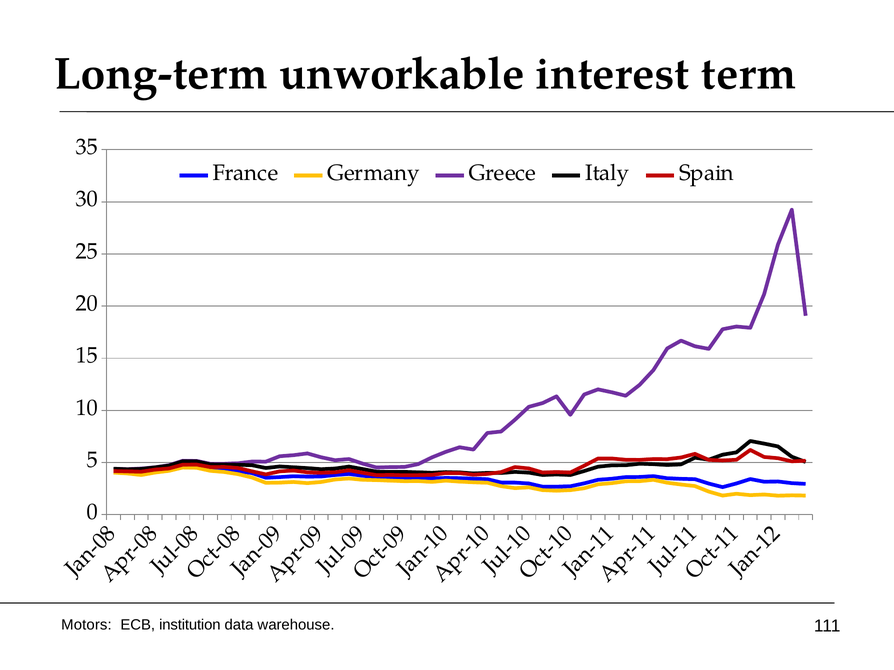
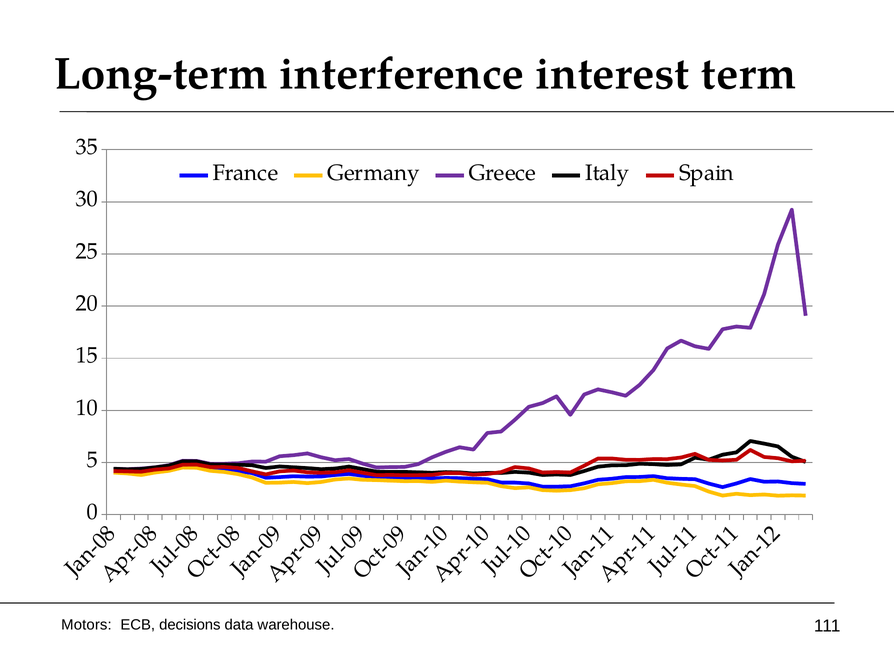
unworkable: unworkable -> interference
institution: institution -> decisions
